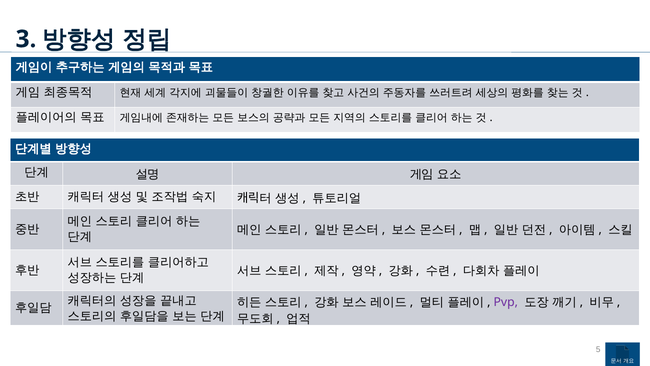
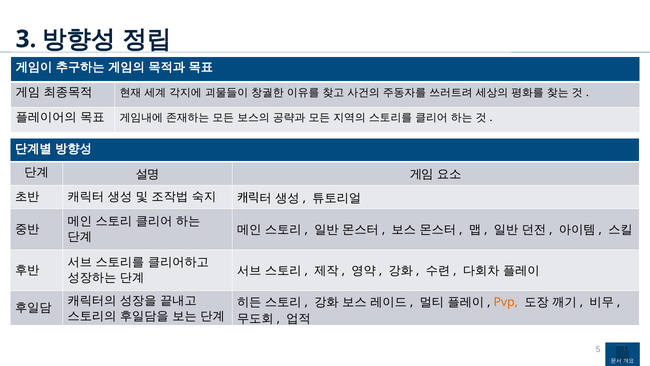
Pvp colour: purple -> orange
